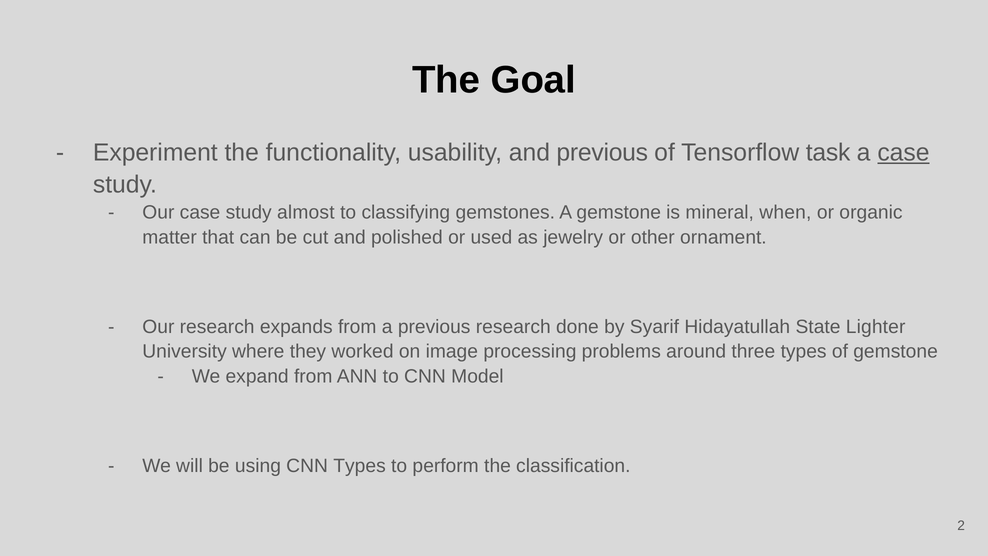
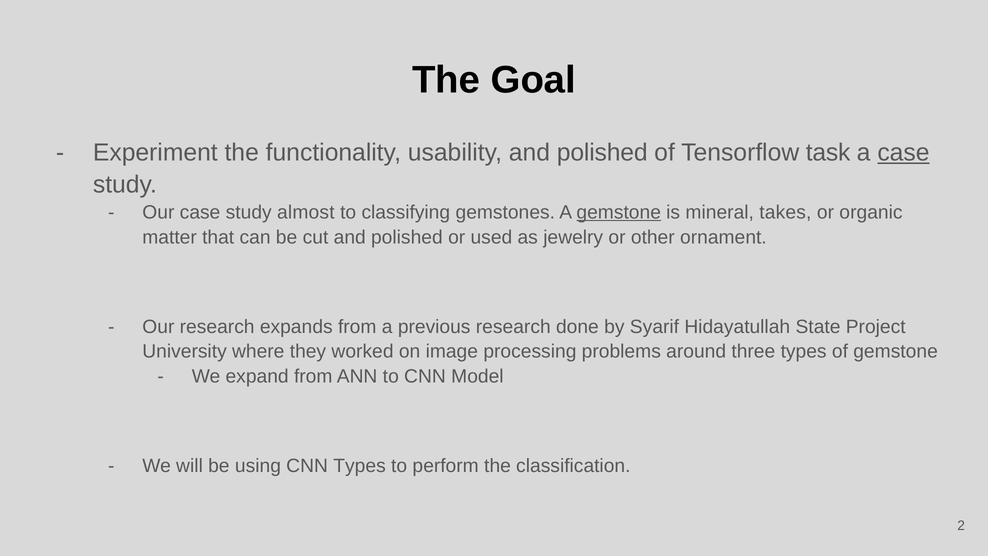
usability and previous: previous -> polished
gemstone at (619, 212) underline: none -> present
when: when -> takes
Lighter: Lighter -> Project
